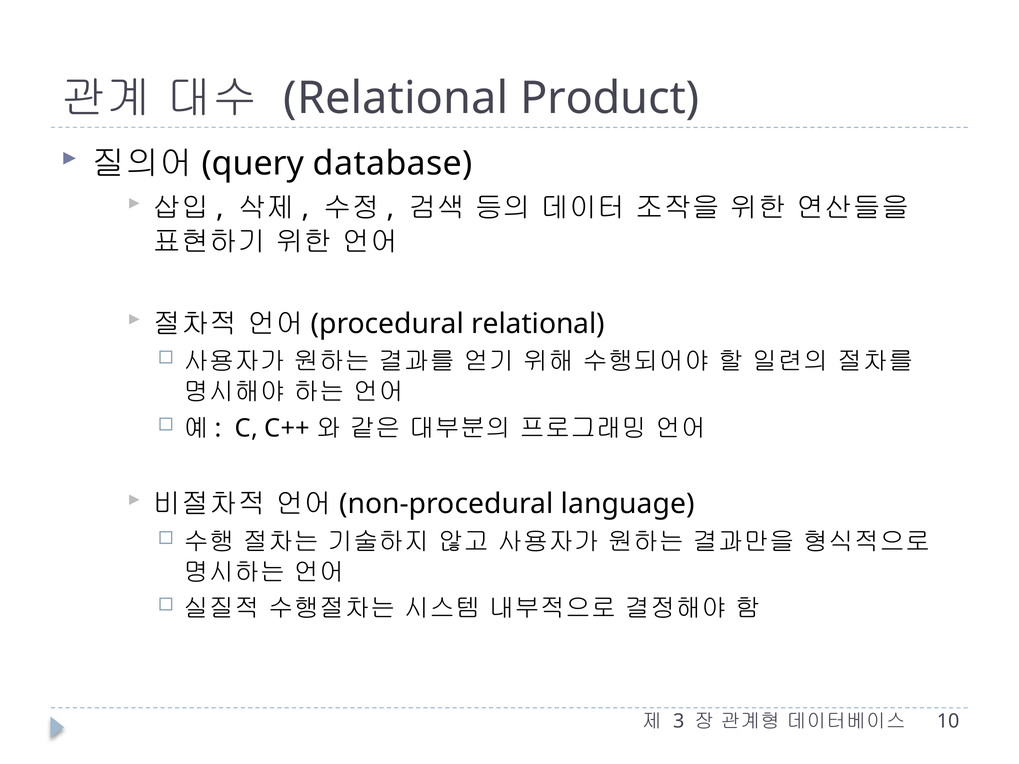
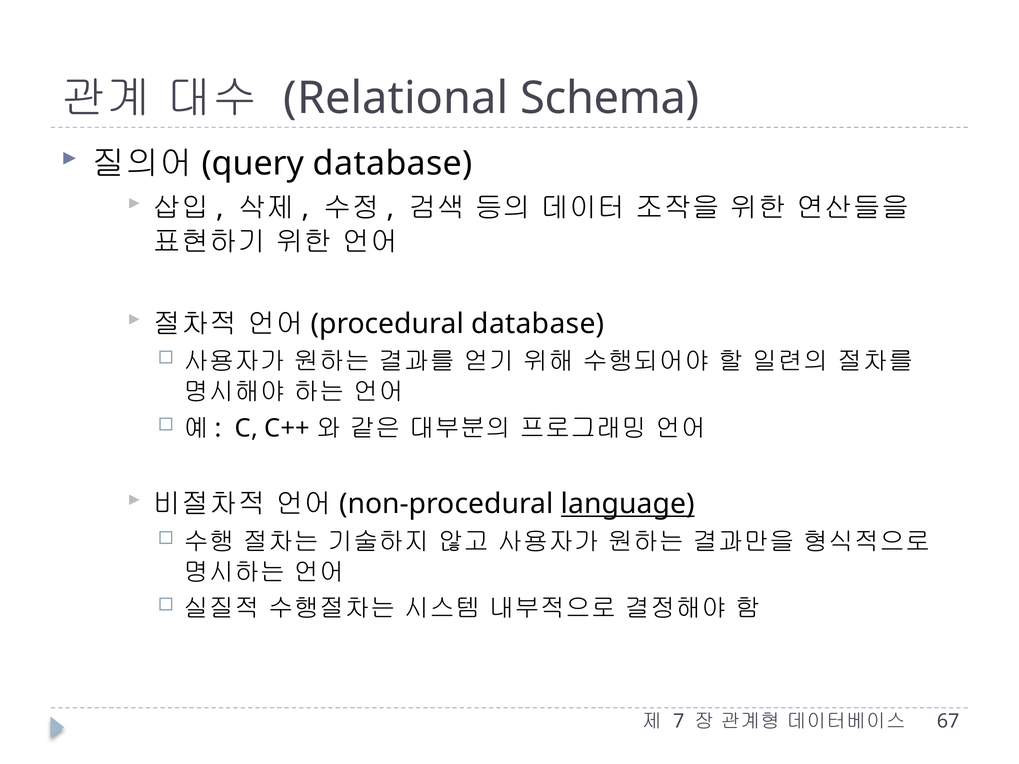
Product: Product -> Schema
relational at (538, 324): relational -> database
language underline: none -> present
3: 3 -> 7
10: 10 -> 67
